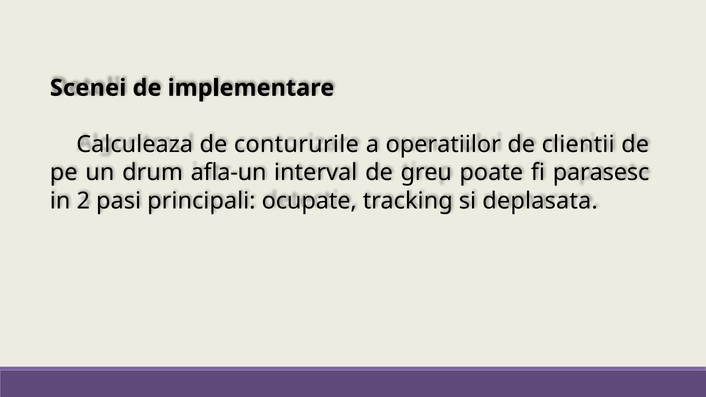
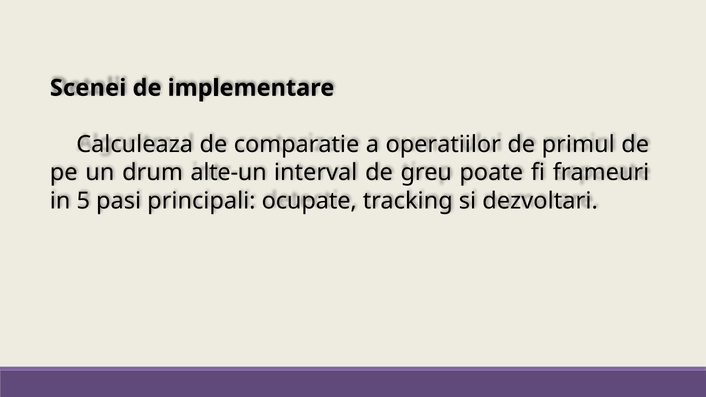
contururile: contururile -> comparatie
clientii: clientii -> primul
afla-un: afla-un -> alte-un
parasesc: parasesc -> frameuri
2: 2 -> 5
deplasata: deplasata -> dezvoltari
